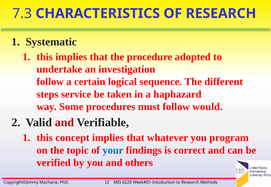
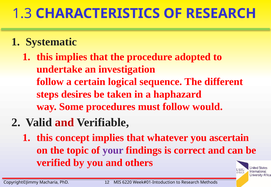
7.3: 7.3 -> 1.3
service: service -> desires
program: program -> ascertain
your colour: blue -> purple
